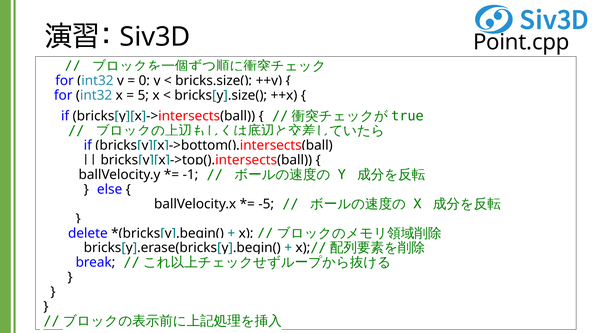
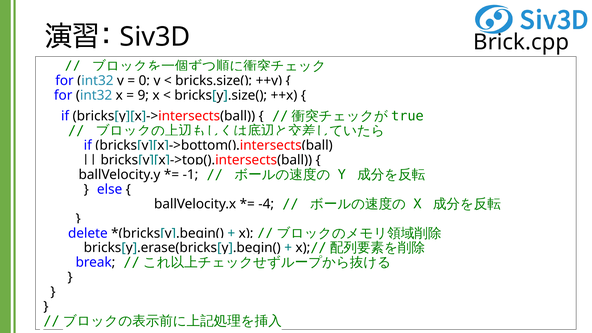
Point.cpp: Point.cpp -> Brick.cpp
5: 5 -> 9
-5: -5 -> -4
